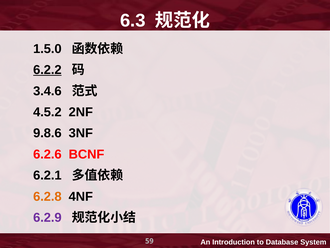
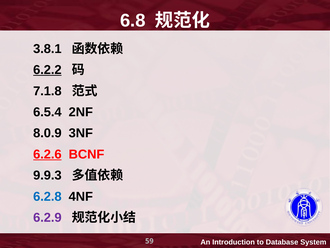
6.3: 6.3 -> 6.8
1.5.0: 1.5.0 -> 3.8.1
3.4.6: 3.4.6 -> 7.1.8
4.5.2: 4.5.2 -> 6.5.4
9.8.6: 9.8.6 -> 8.0.9
6.2.6 underline: none -> present
6.2.1: 6.2.1 -> 9.9.3
6.2.8 colour: orange -> blue
